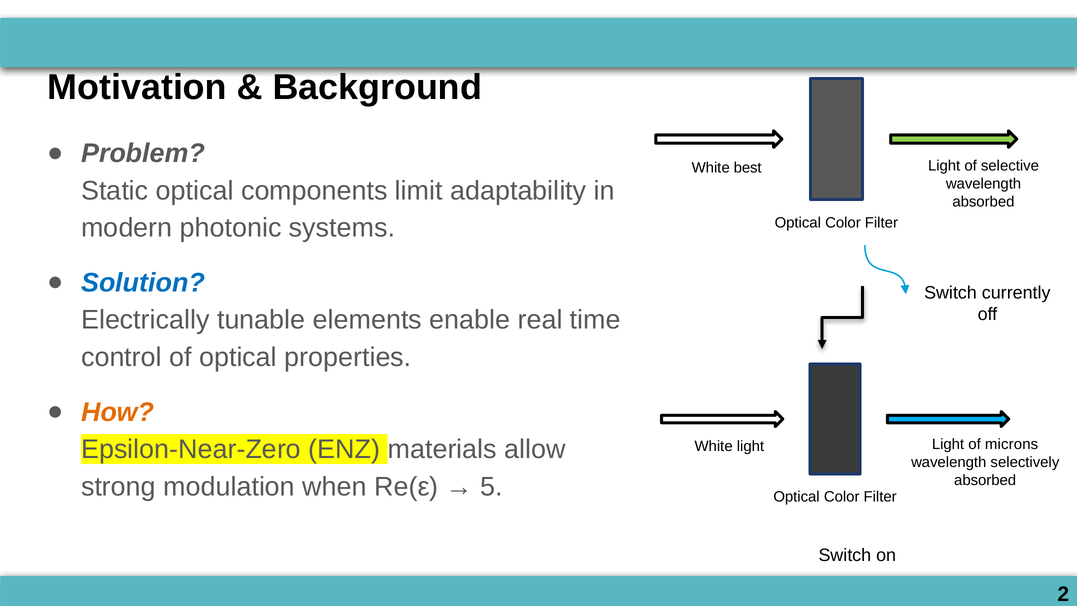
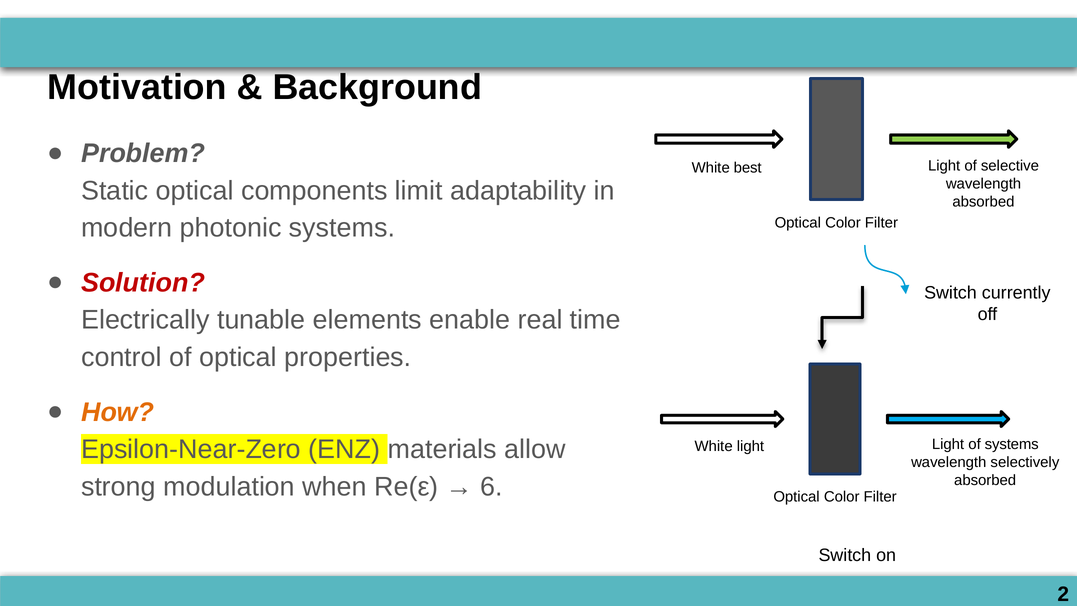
Solution colour: blue -> red
of microns: microns -> systems
5: 5 -> 6
